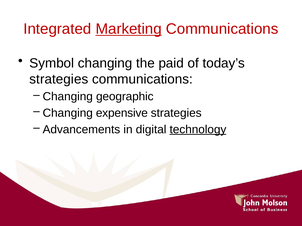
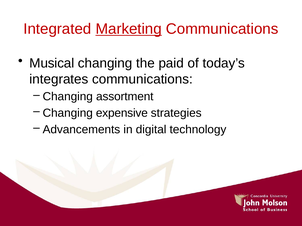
Symbol: Symbol -> Musical
strategies at (59, 79): strategies -> integrates
geographic: geographic -> assortment
technology underline: present -> none
